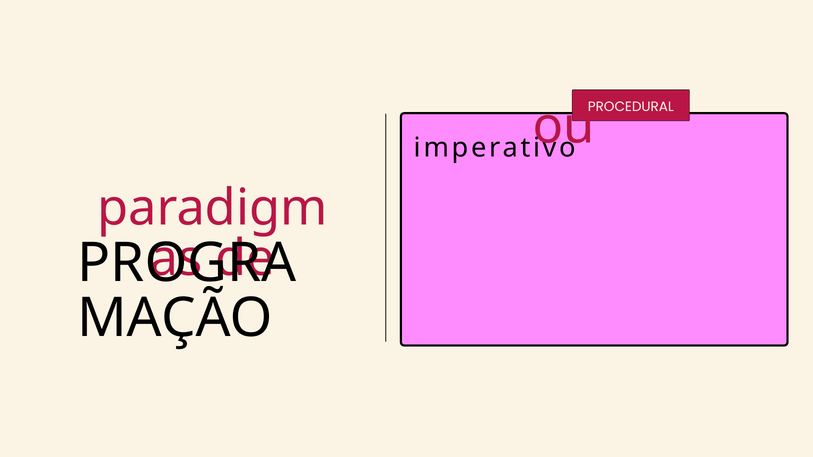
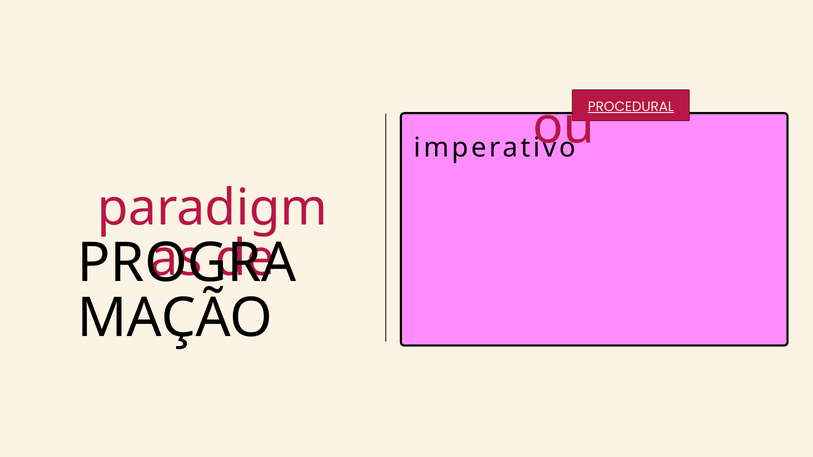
PROCEDURAL underline: none -> present
